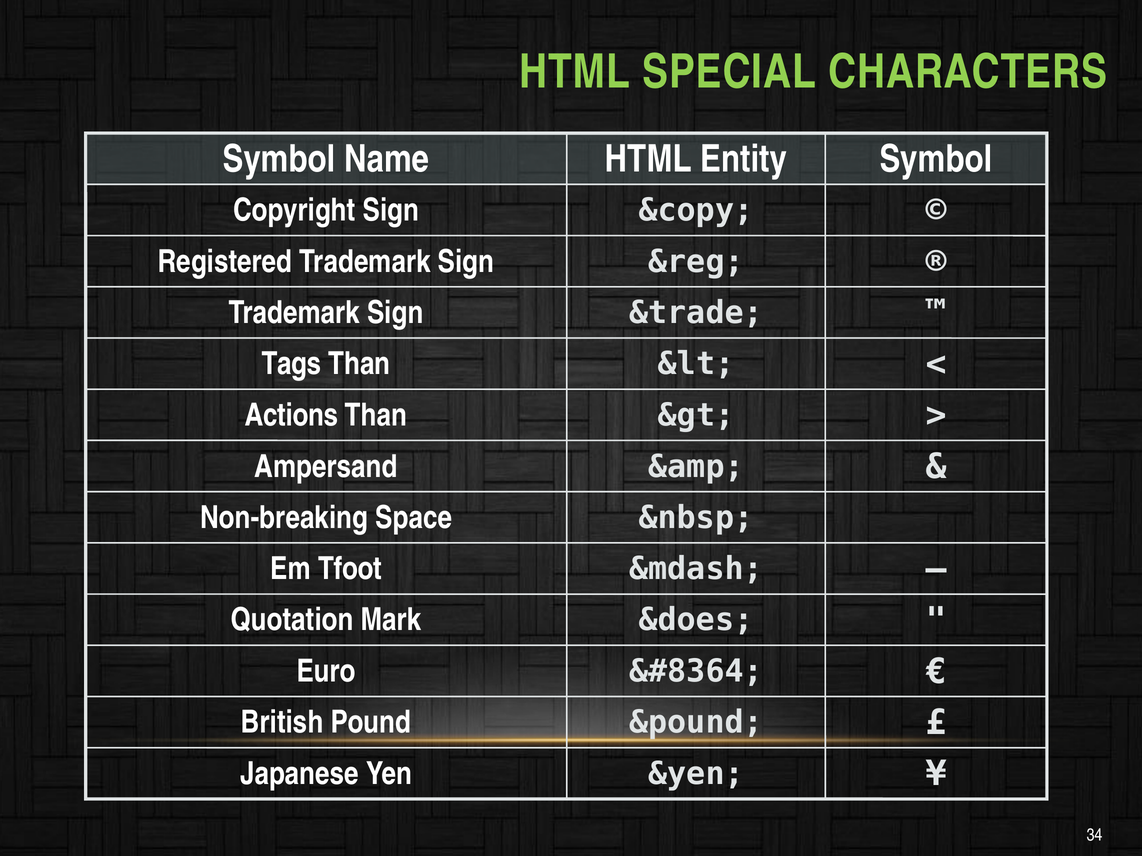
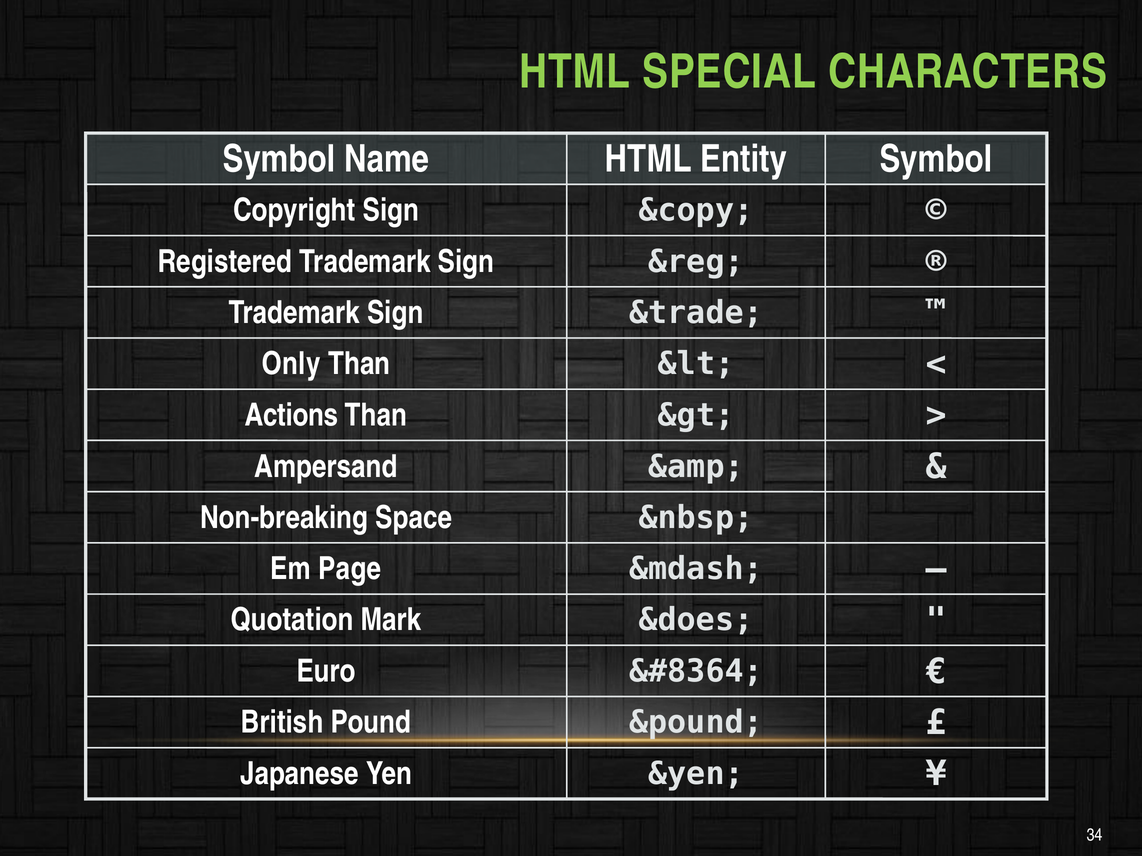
Tags: Tags -> Only
Tfoot: Tfoot -> Page
